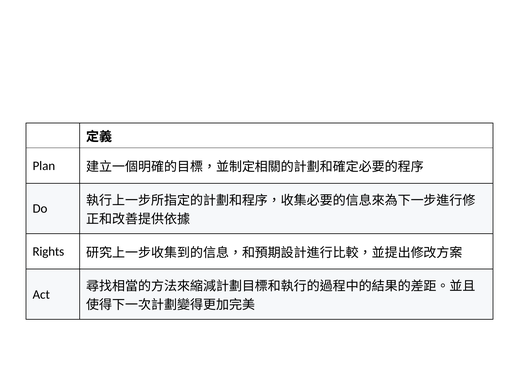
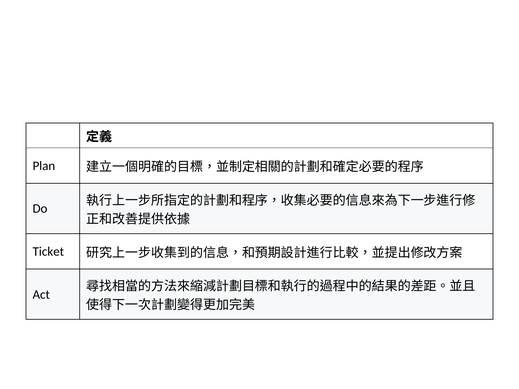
Rights: Rights -> Ticket
